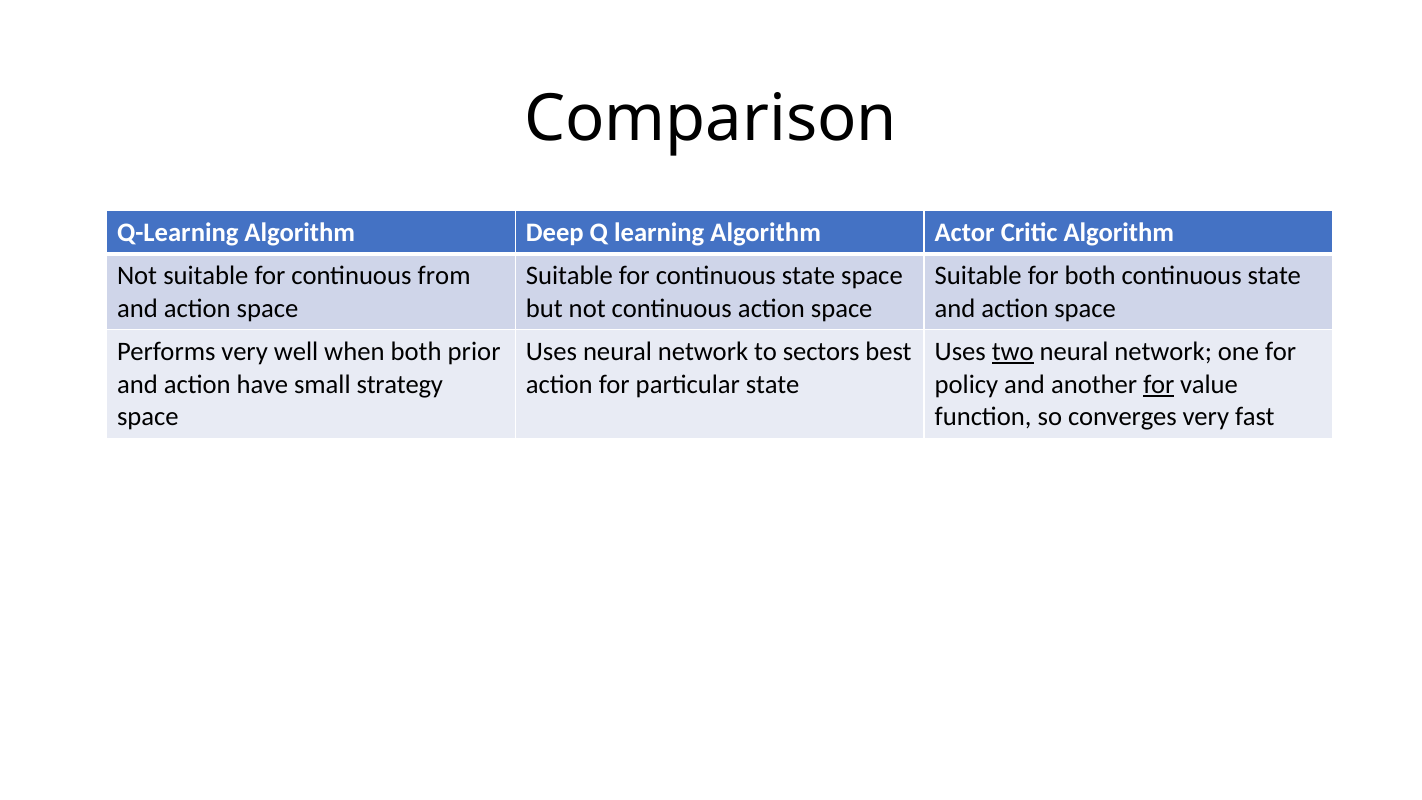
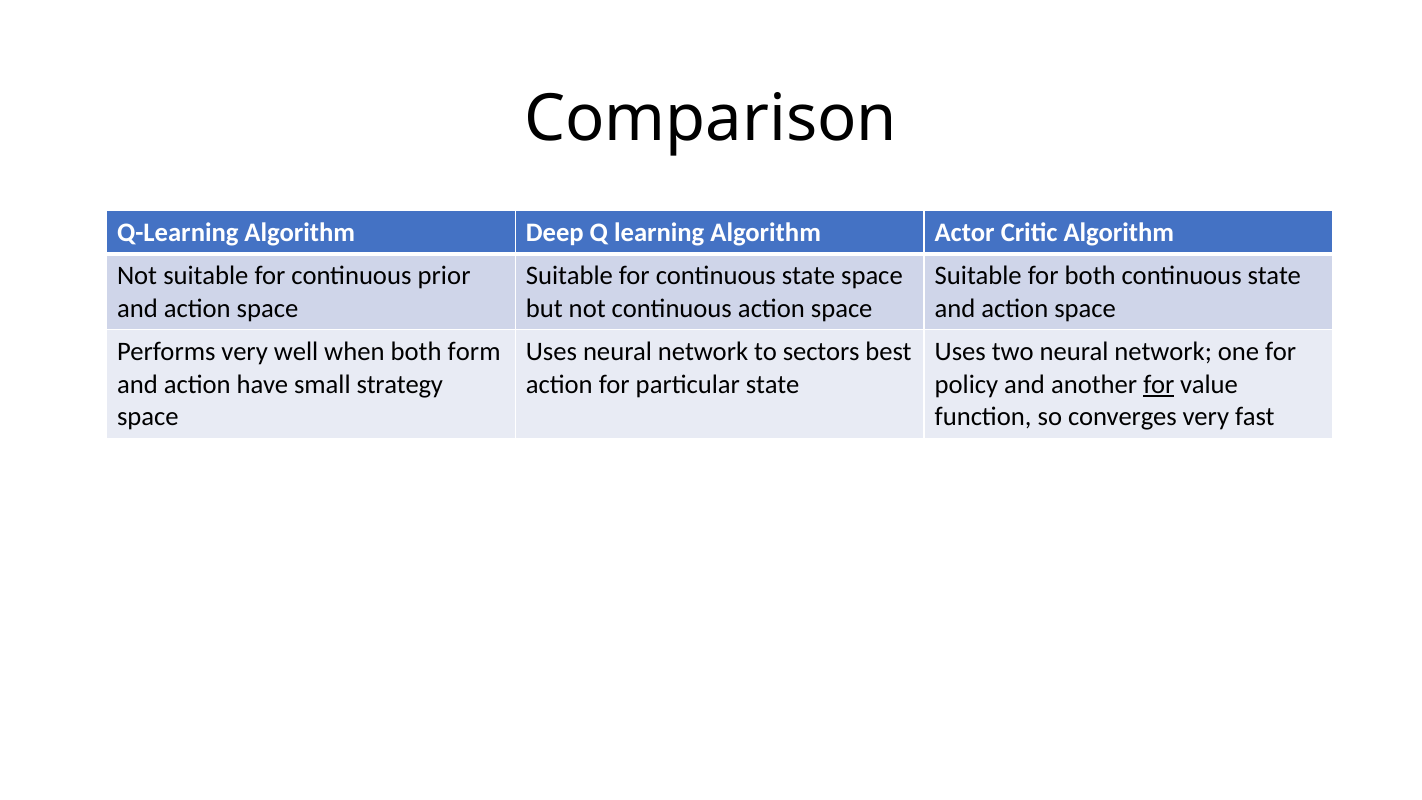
from: from -> prior
prior: prior -> form
two underline: present -> none
